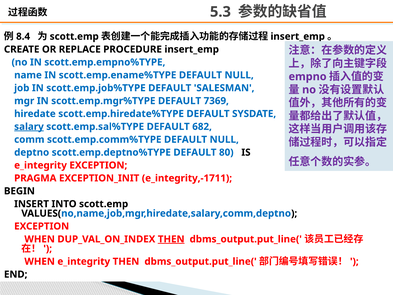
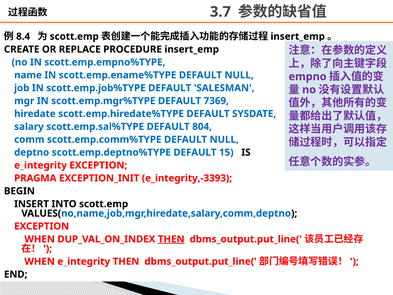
5.3: 5.3 -> 3.7
salary underline: present -> none
682: 682 -> 804
80: 80 -> 15
e_integrity,-1711: e_integrity,-1711 -> e_integrity,-3393
